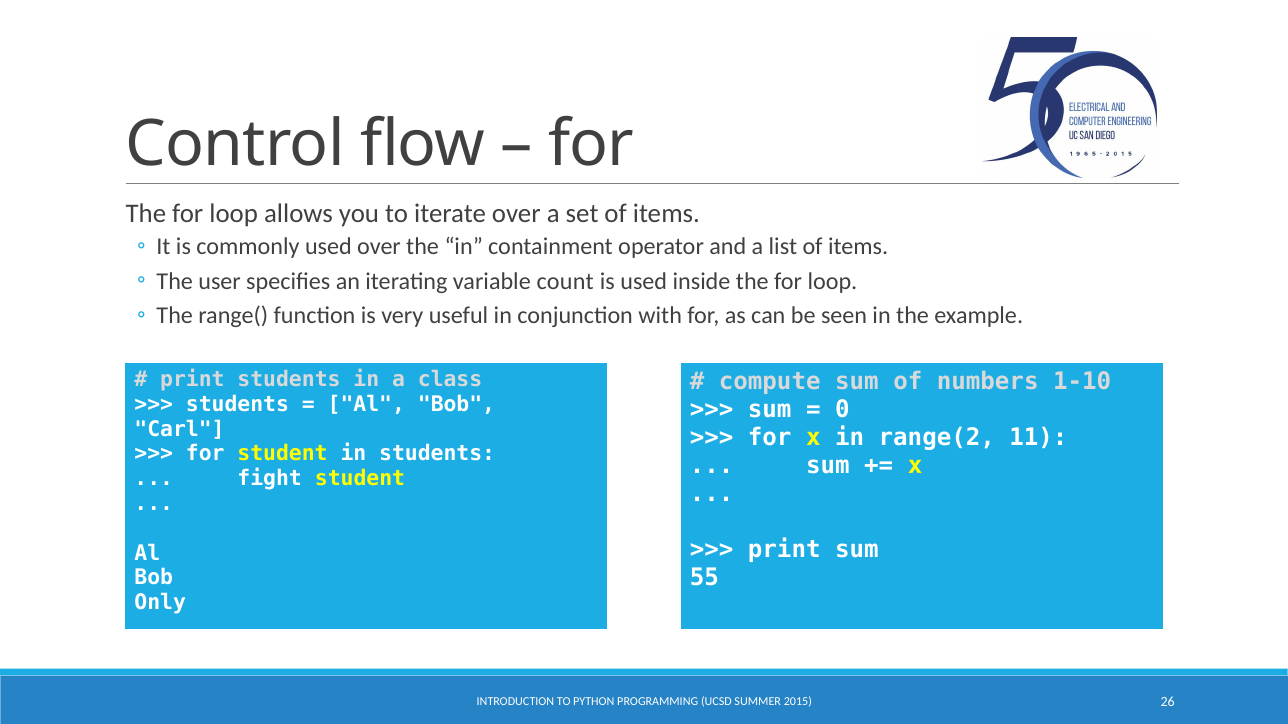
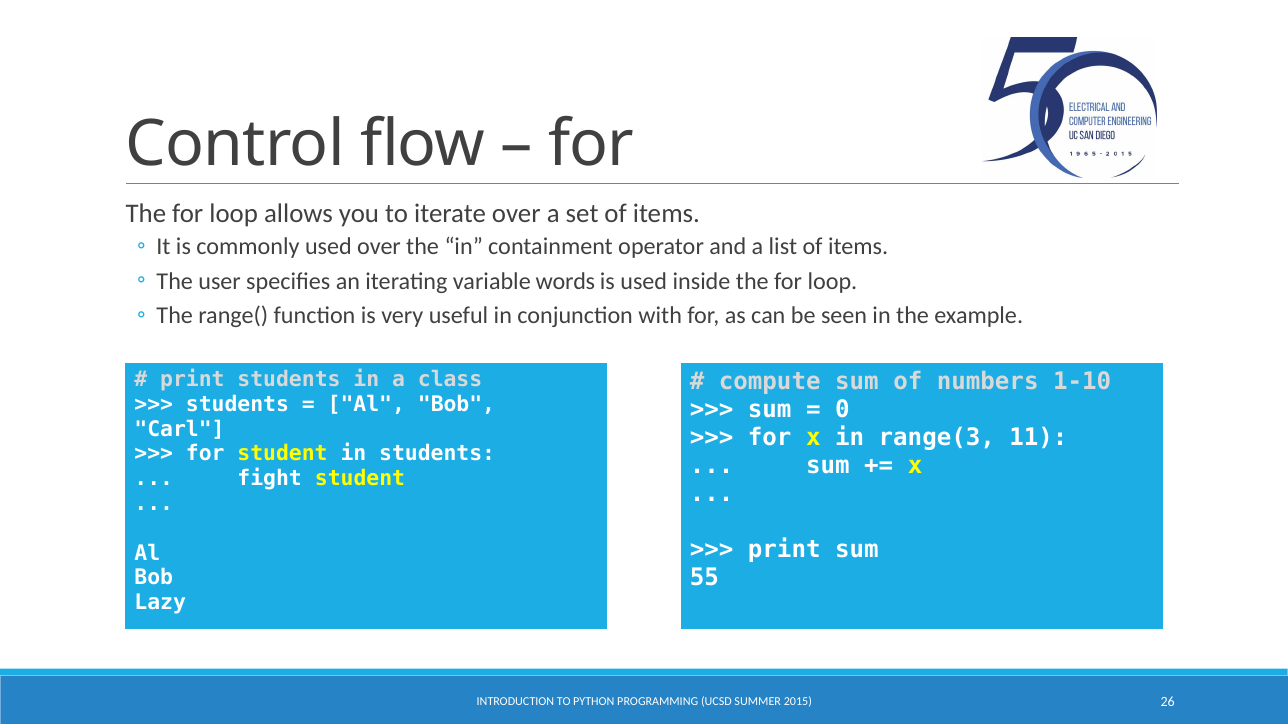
count: count -> words
range(2: range(2 -> range(3
Only: Only -> Lazy
